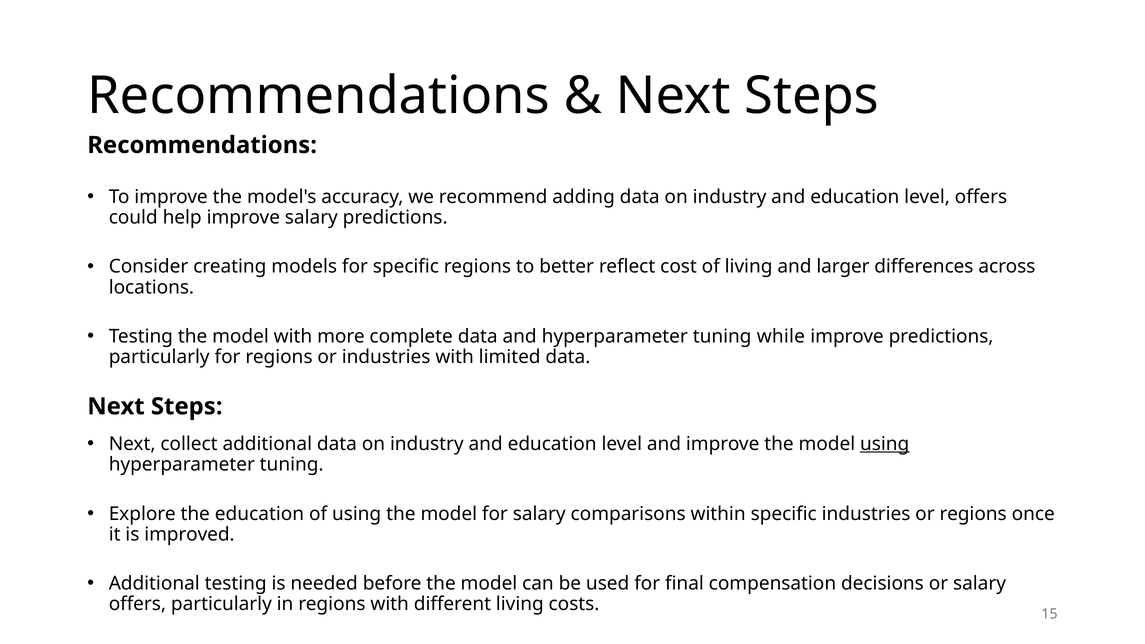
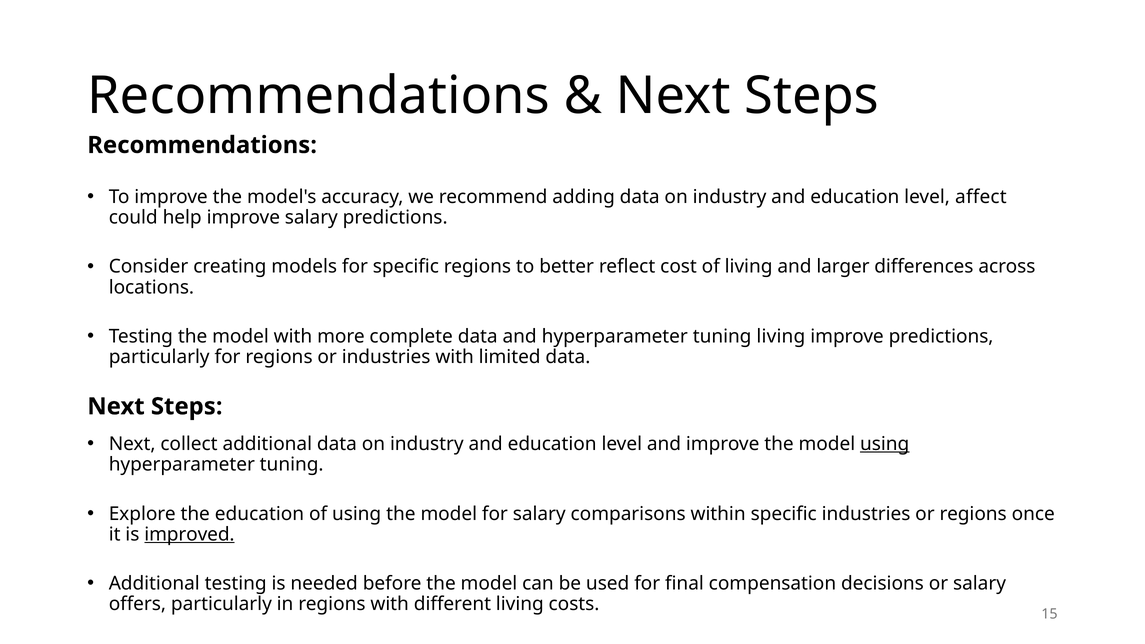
level offers: offers -> affect
tuning while: while -> living
improved underline: none -> present
